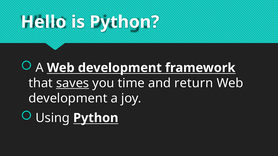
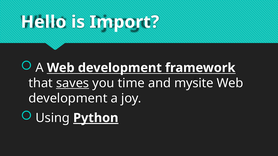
is Python: Python -> Import
return: return -> mysite
Python at (96, 118) underline: none -> present
